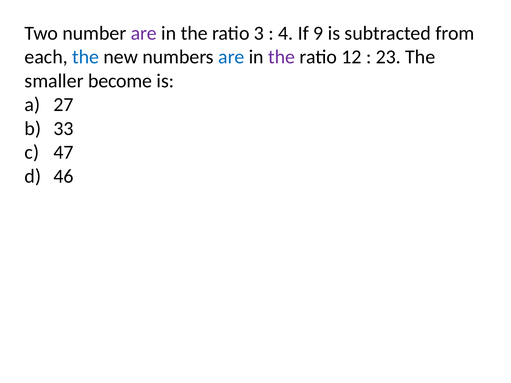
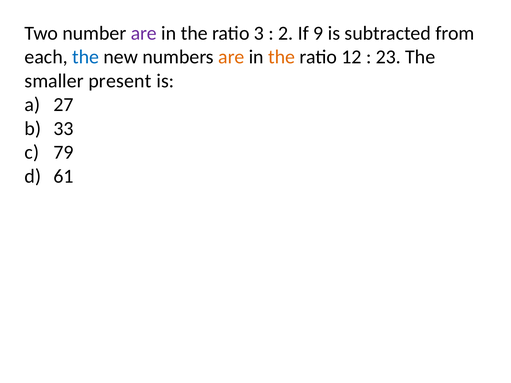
4: 4 -> 2
are at (231, 57) colour: blue -> orange
the at (282, 57) colour: purple -> orange
become: become -> present
47: 47 -> 79
46: 46 -> 61
